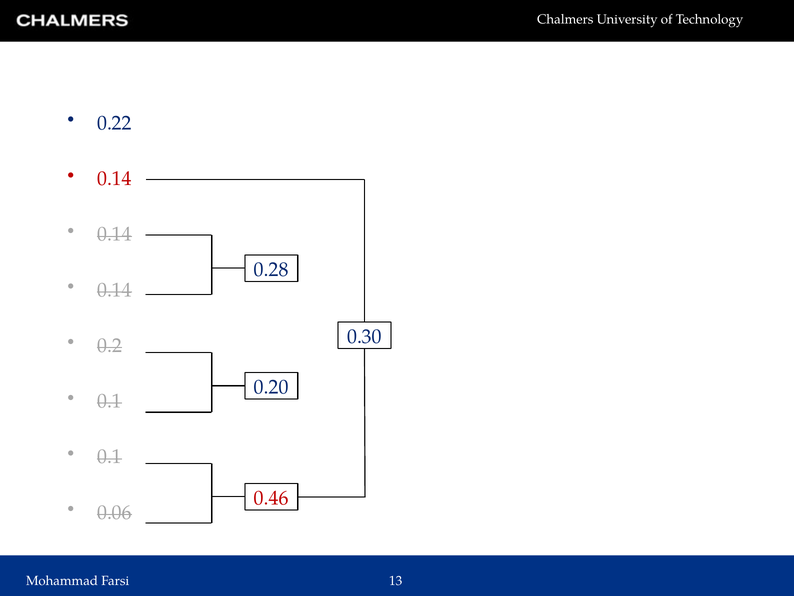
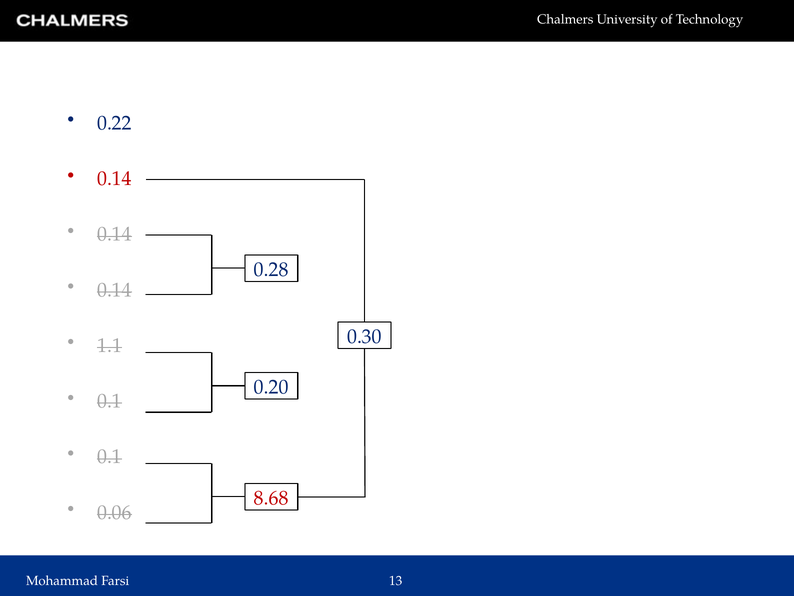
0.2: 0.2 -> 1.1
0.46: 0.46 -> 8.68
